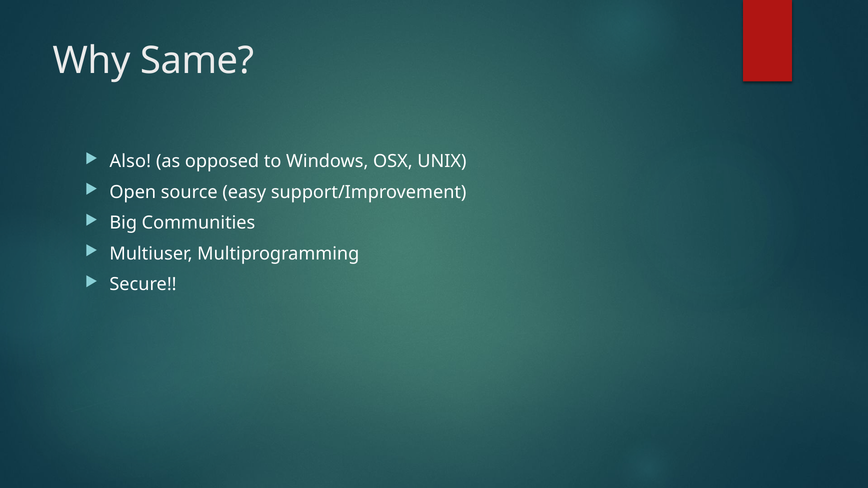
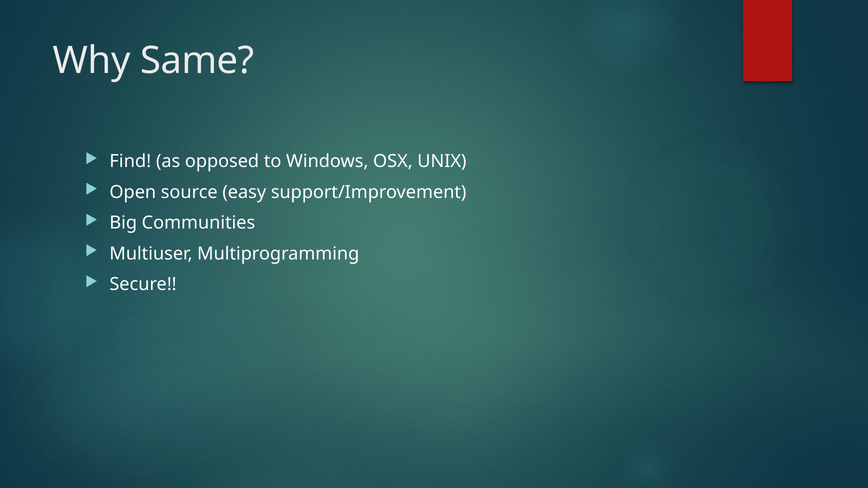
Also: Also -> Find
